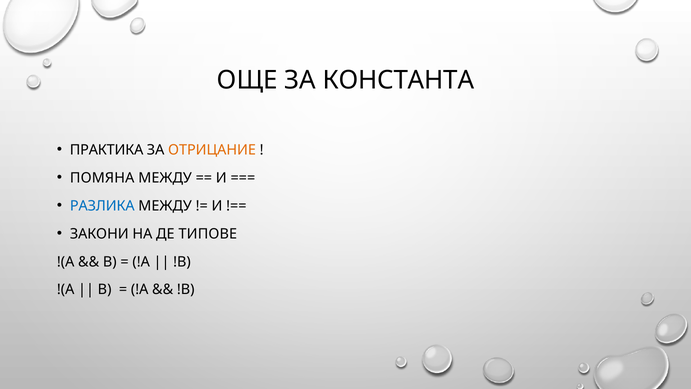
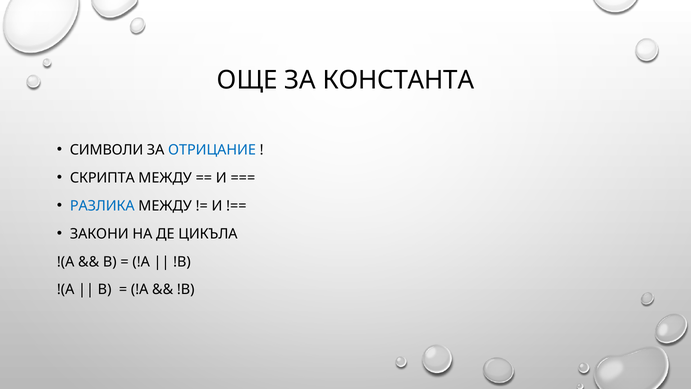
ПРАКТИКА: ПРАКТИКА -> СИМВОЛИ
ОТРИЦАНИЕ colour: orange -> blue
ПОМЯНА: ПОМЯНА -> СКРИПТА
ТИПОВЕ: ТИПОВЕ -> ЦИКЪЛА
